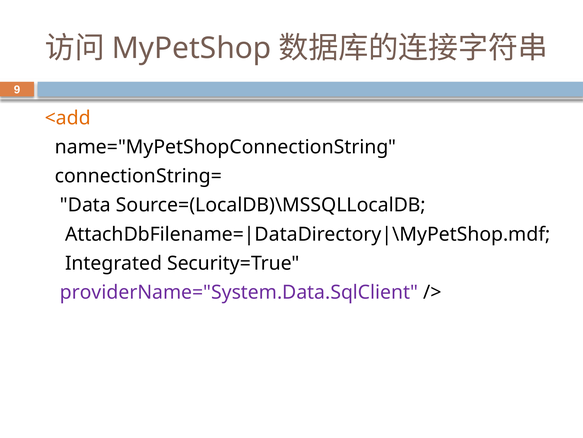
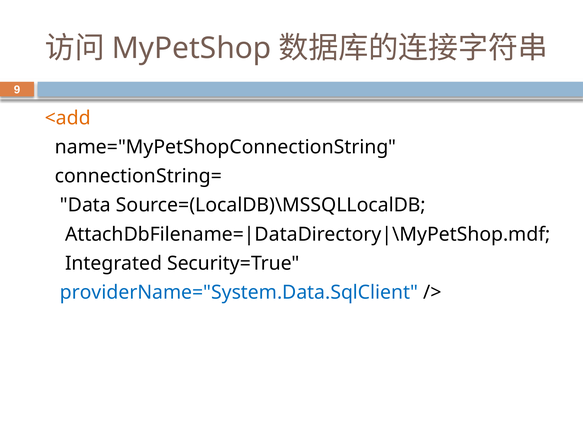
providerName="System.Data.SqlClient colour: purple -> blue
